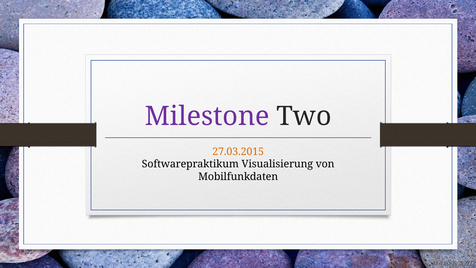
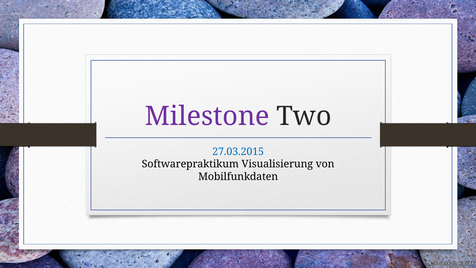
27.03.2015 colour: orange -> blue
